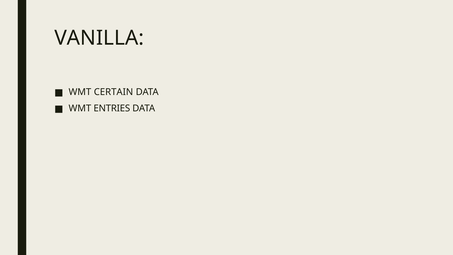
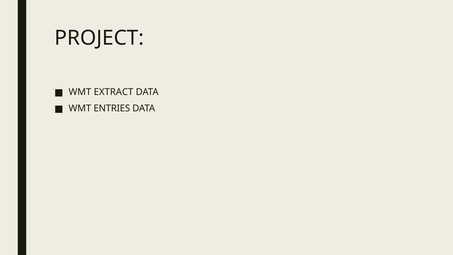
VANILLA: VANILLA -> PROJECT
CERTAIN: CERTAIN -> EXTRACT
